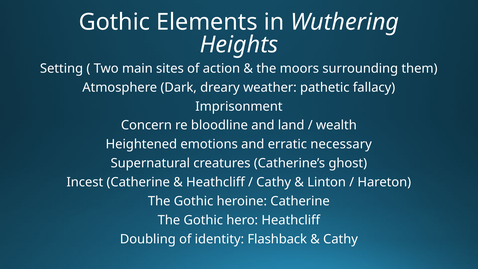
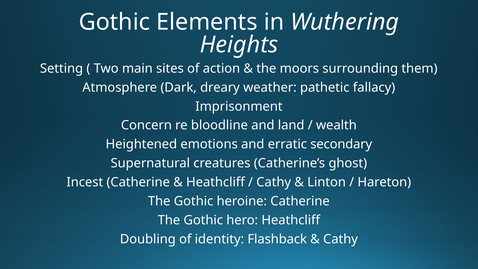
necessary: necessary -> secondary
